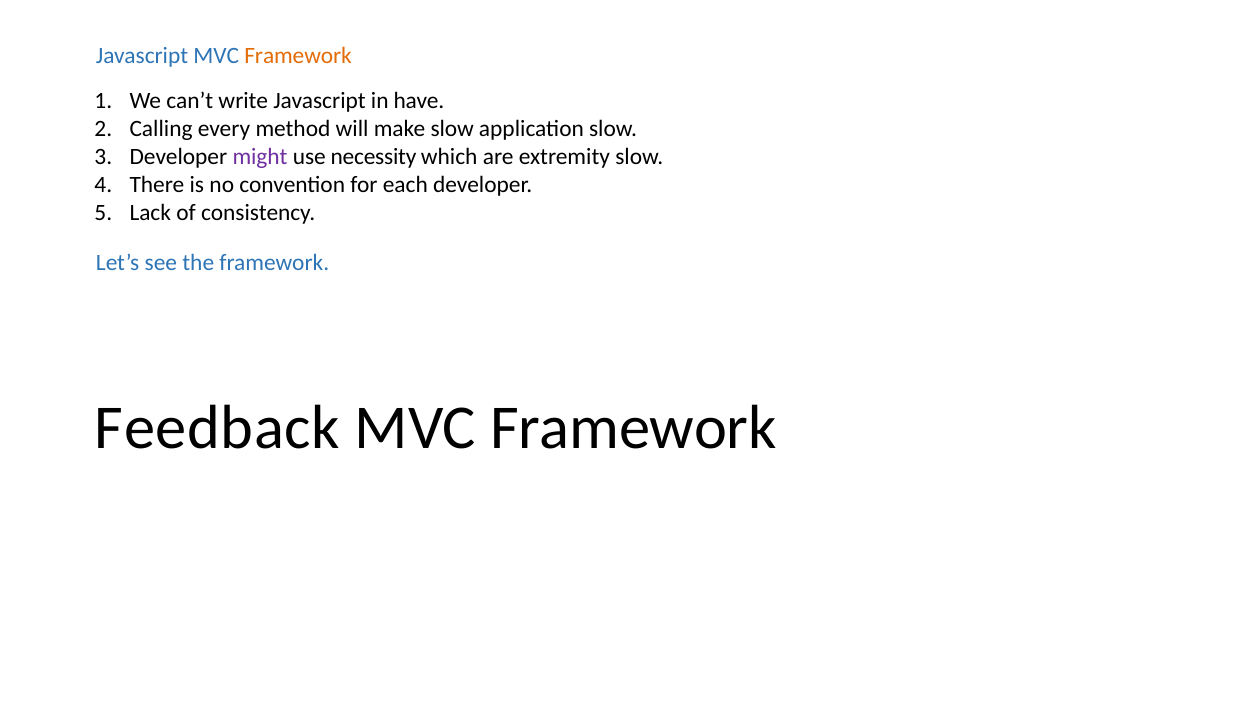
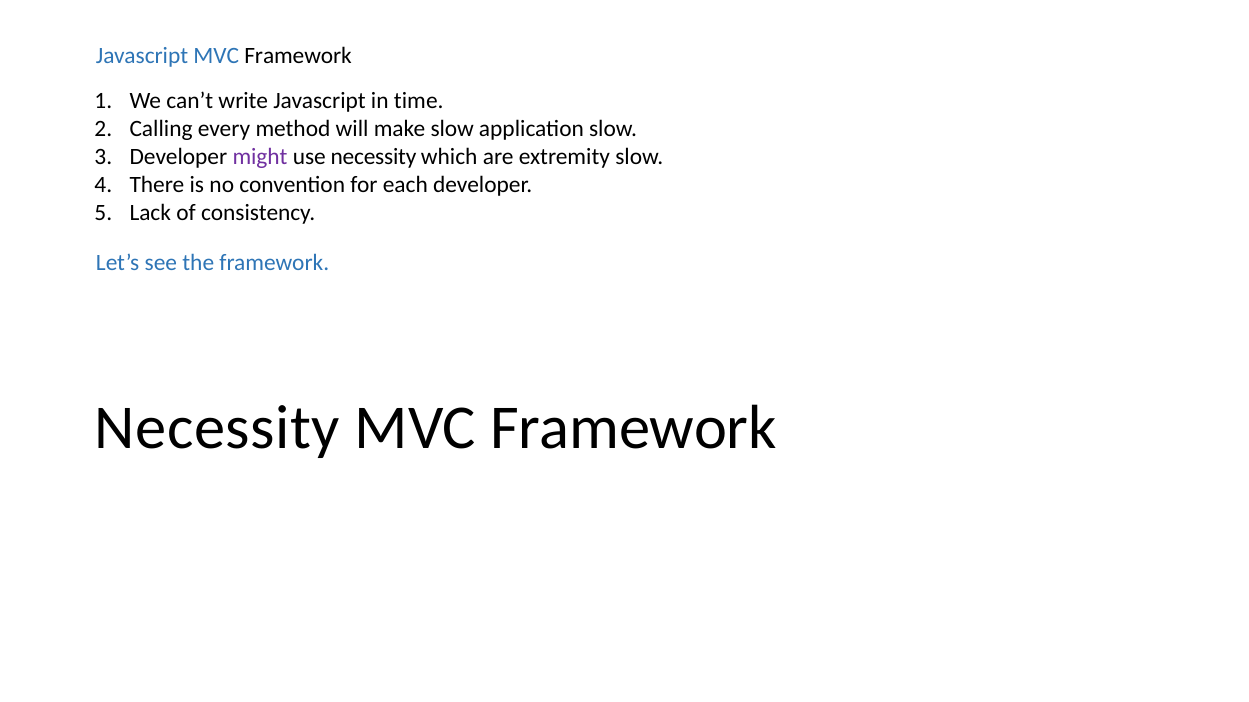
Framework at (298, 56) colour: orange -> black
have: have -> time
Feedback at (217, 429): Feedback -> Necessity
